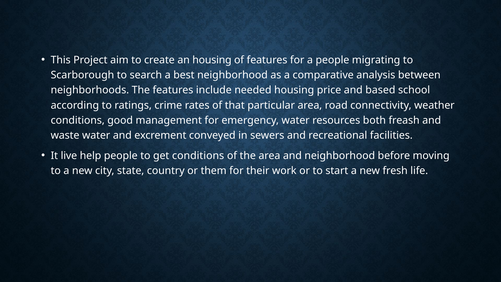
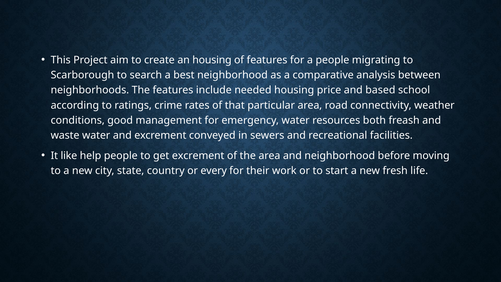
live: live -> like
get conditions: conditions -> excrement
them: them -> every
